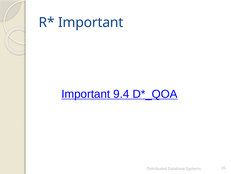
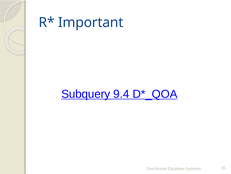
Important at (86, 94): Important -> Subquery
